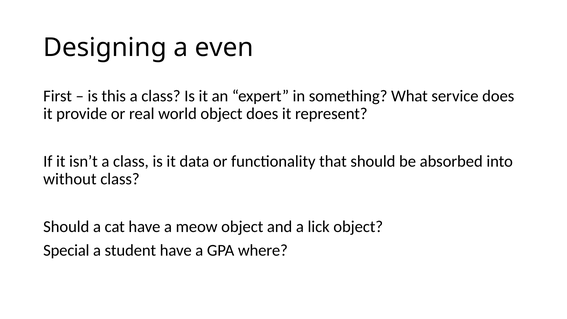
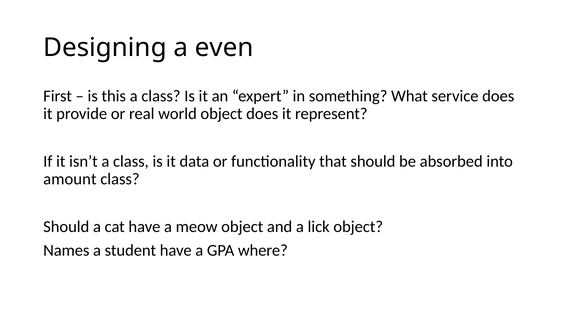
without: without -> amount
Special: Special -> Names
